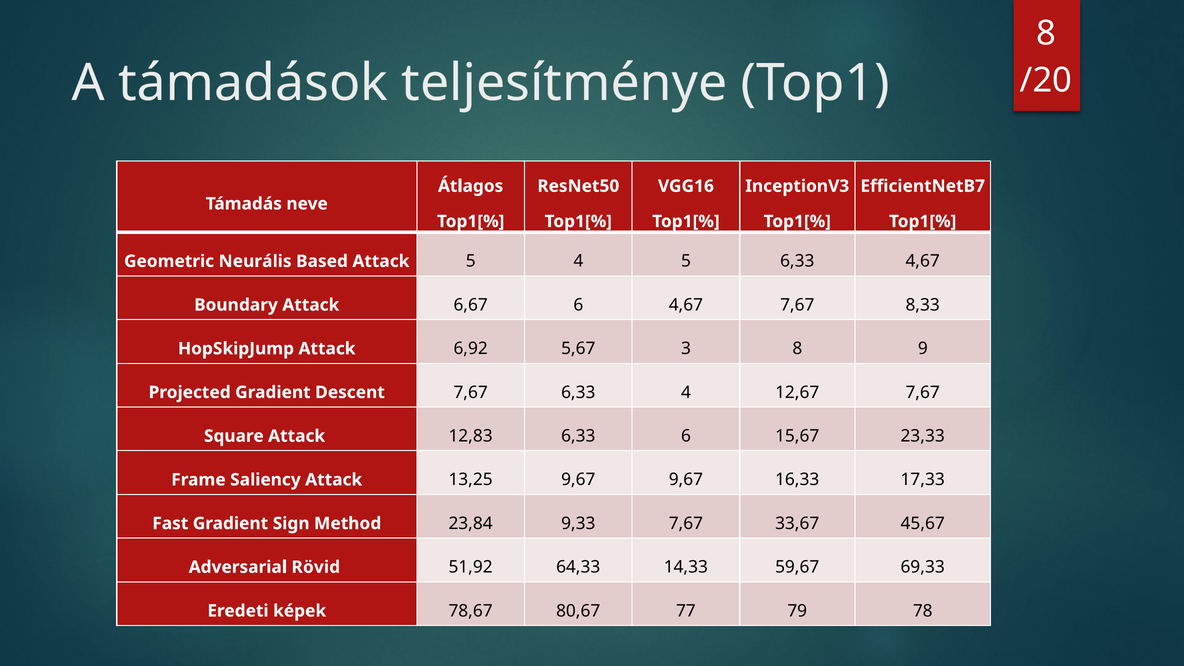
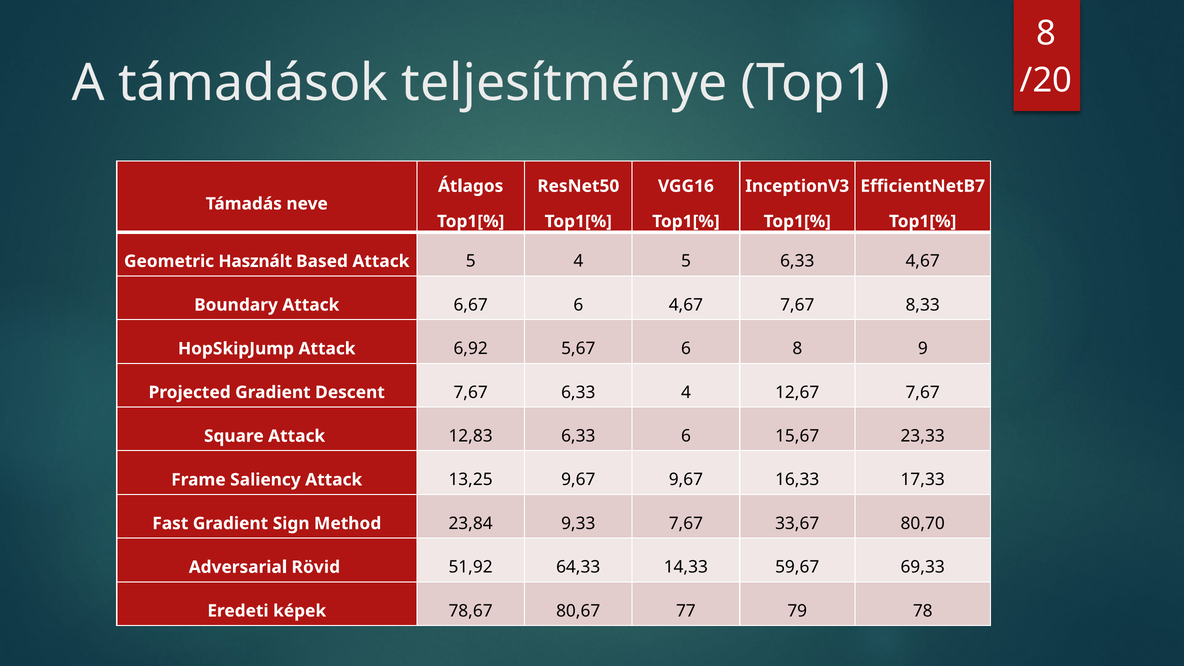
Neurális: Neurális -> Használt
5,67 3: 3 -> 6
45,67: 45,67 -> 80,70
